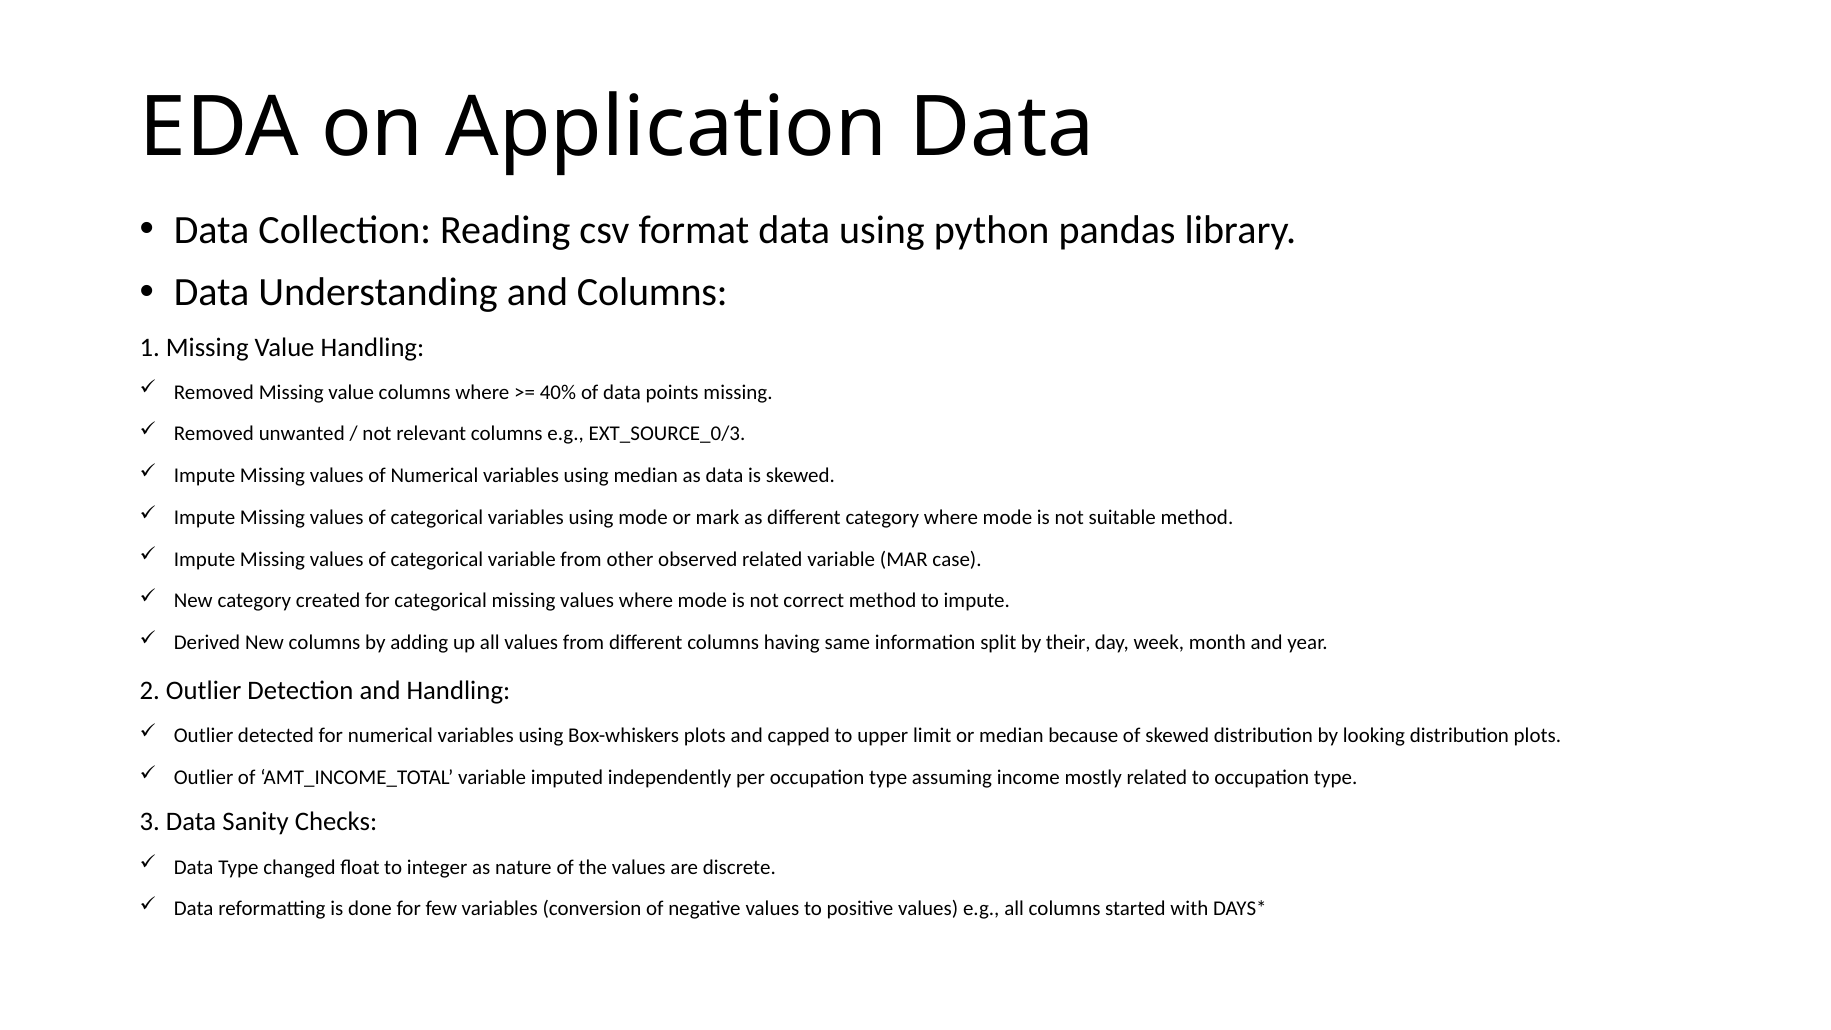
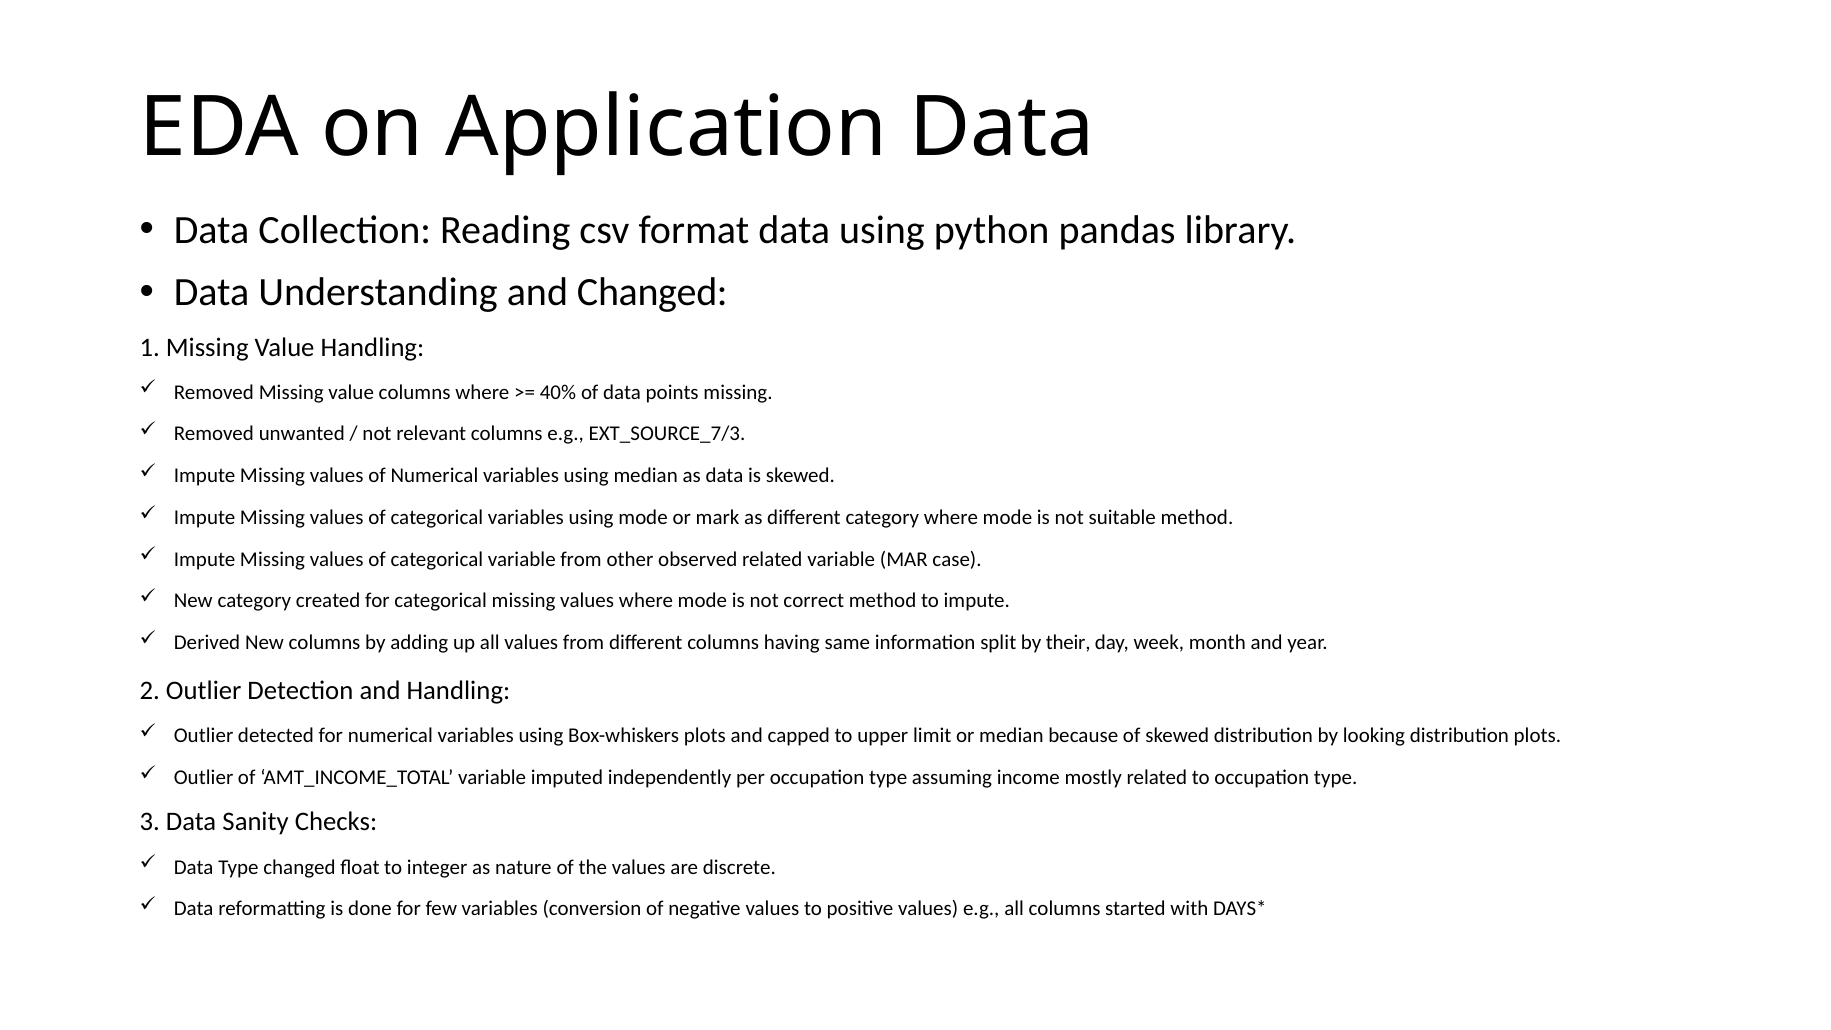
and Columns: Columns -> Changed
EXT_SOURCE_0/3: EXT_SOURCE_0/3 -> EXT_SOURCE_7/3
